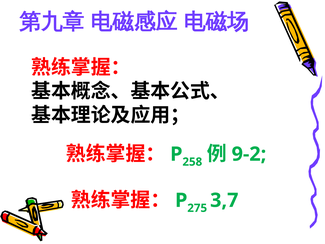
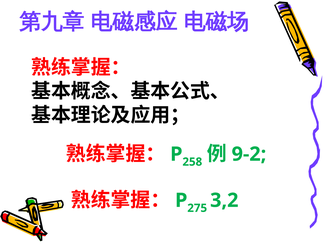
3,7: 3,7 -> 3,2
